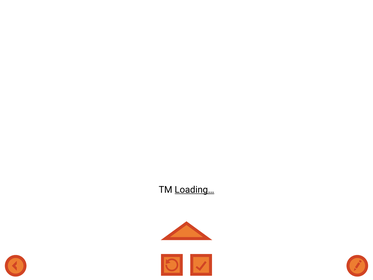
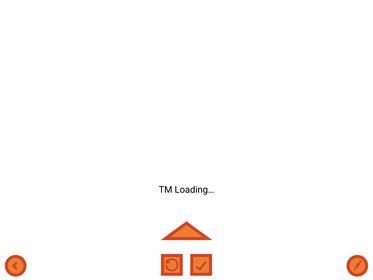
Loading… underline: present -> none
